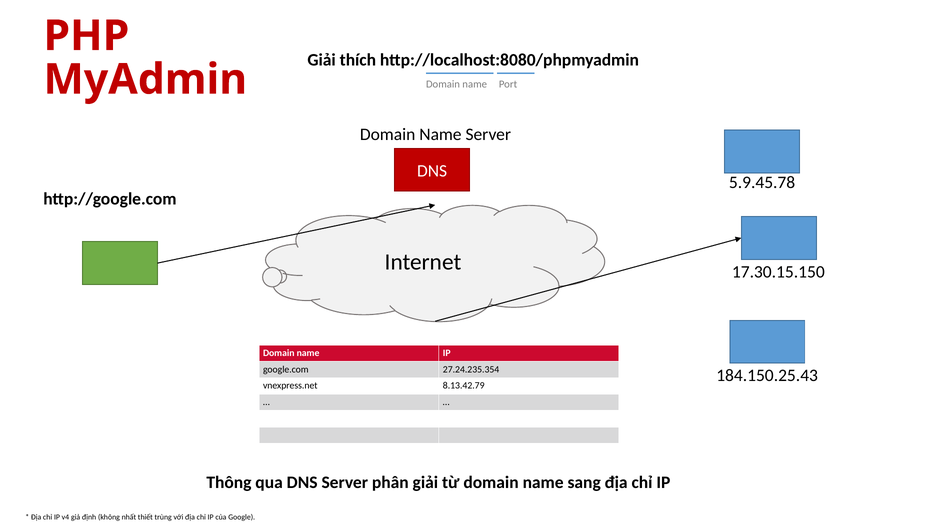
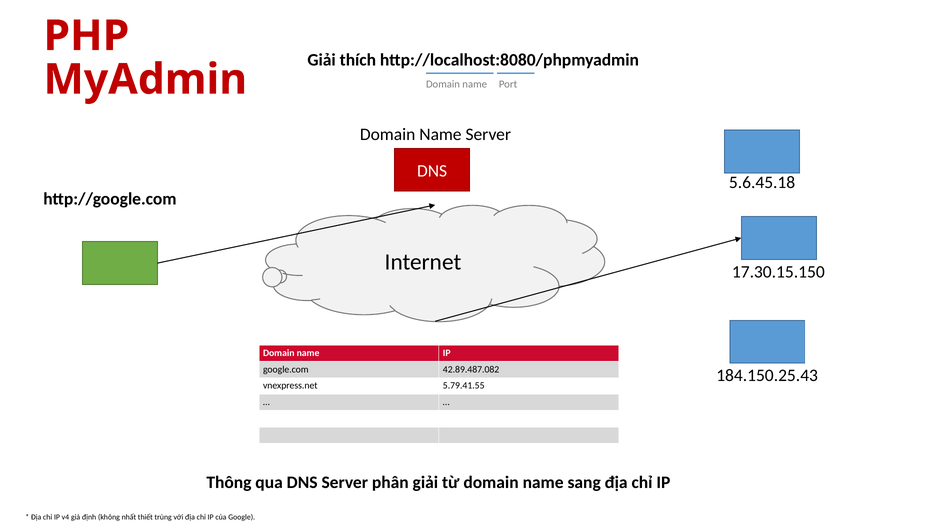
5.9.45.78: 5.9.45.78 -> 5.6.45.18
27.24.235.354: 27.24.235.354 -> 42.89.487.082
8.13.42.79: 8.13.42.79 -> 5.79.41.55
